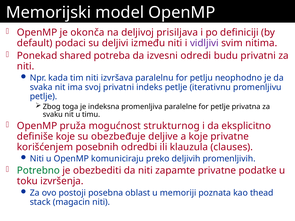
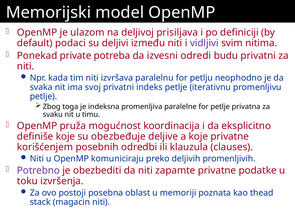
okonča: okonča -> ulazom
shared: shared -> private
strukturnog: strukturnog -> koordinacija
Potrebno colour: green -> purple
